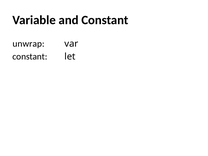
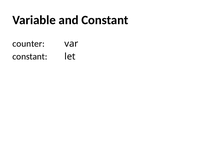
unwrap: unwrap -> counter
